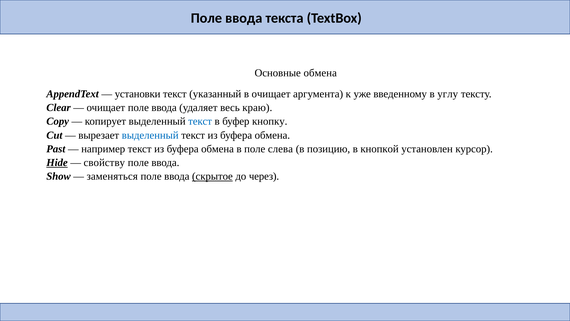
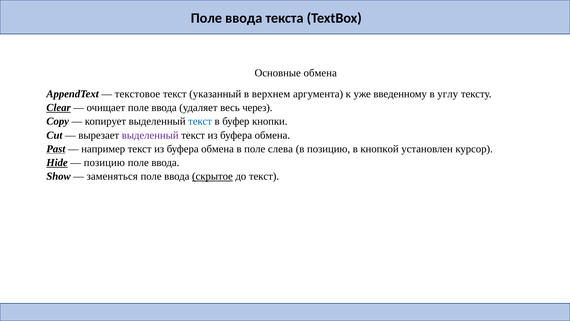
установки: установки -> текстовое
в очищает: очищает -> верхнем
Clear underline: none -> present
краю: краю -> через
кнопку: кнопку -> кнопки
выделенный at (150, 135) colour: blue -> purple
Past underline: none -> present
свойству at (104, 162): свойству -> позицию
до через: через -> текст
